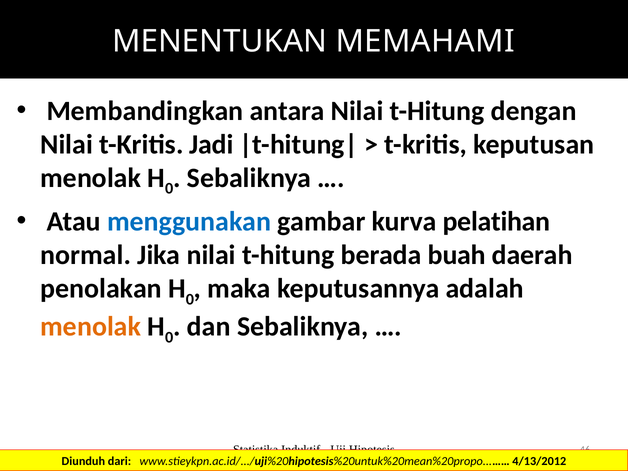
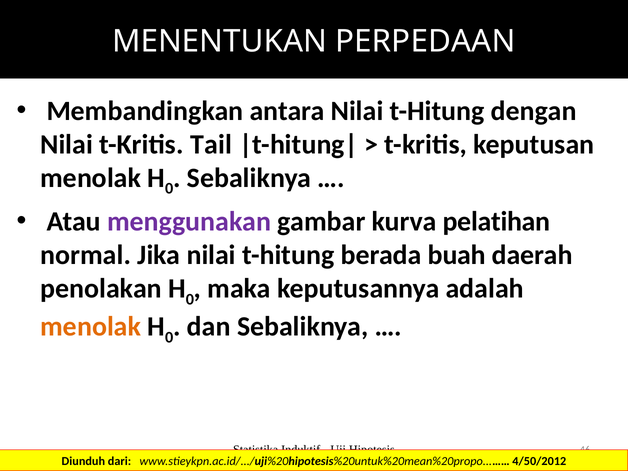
MEMAHAMI: MEMAHAMI -> PERPEDAAN
Jadi: Jadi -> Tail
menggunakan colour: blue -> purple
4/13/2012: 4/13/2012 -> 4/50/2012
